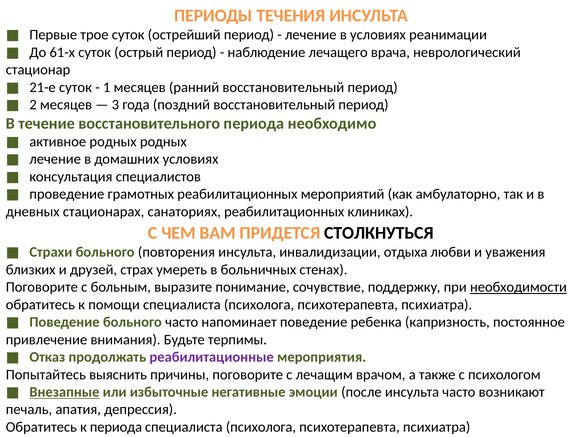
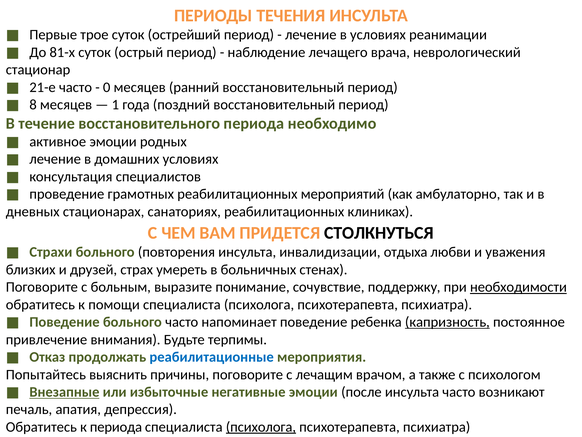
61-х: 61-х -> 81-х
21-е суток: суток -> часто
1: 1 -> 0
2: 2 -> 8
3: 3 -> 1
активное родных: родных -> эмоции
капризность underline: none -> present
реабилитационные colour: purple -> blue
психолога at (261, 426) underline: none -> present
